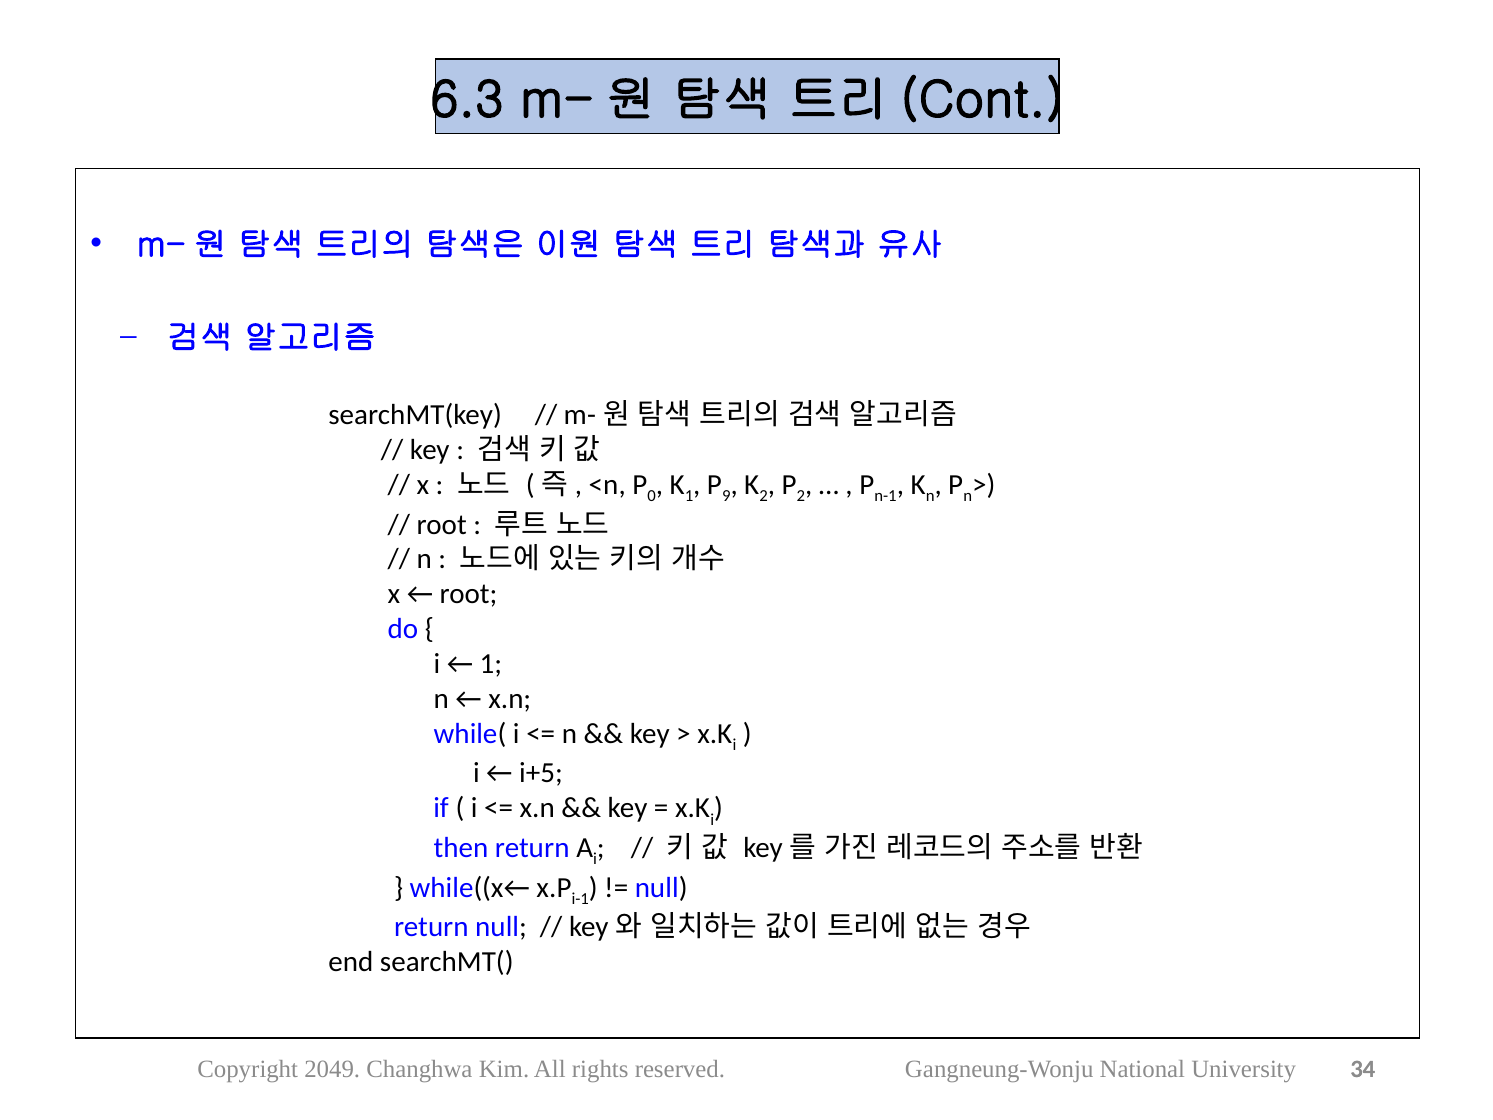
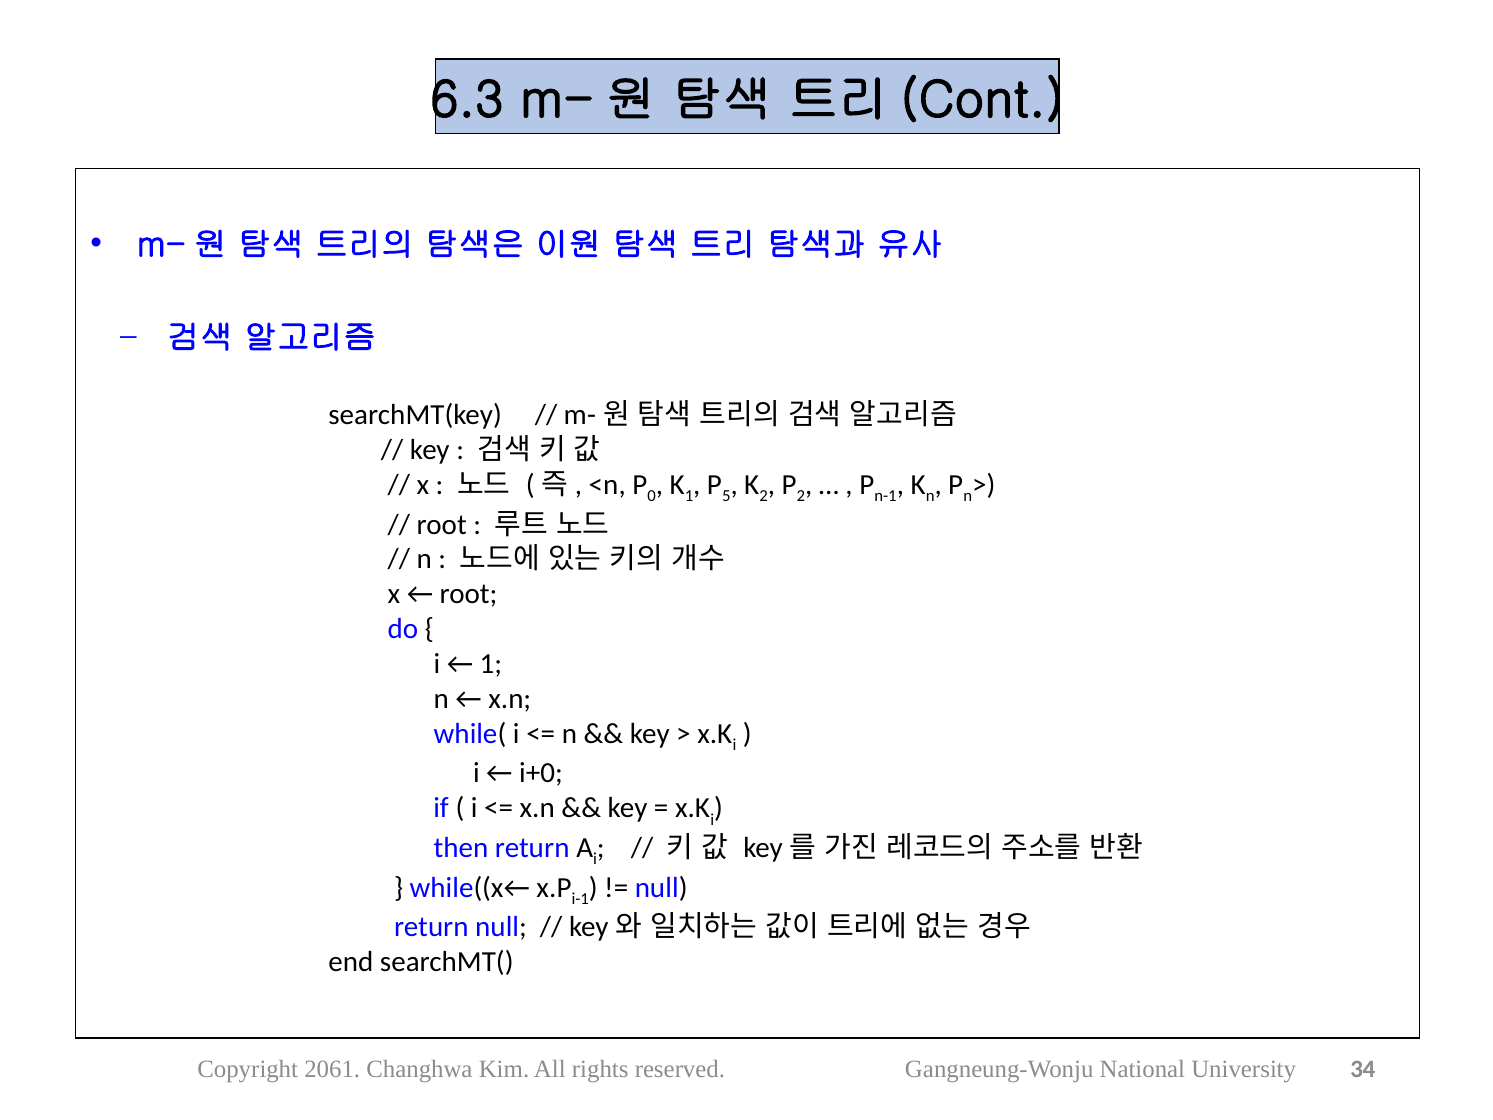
9: 9 -> 5
i+5: i+5 -> i+0
2049: 2049 -> 2061
